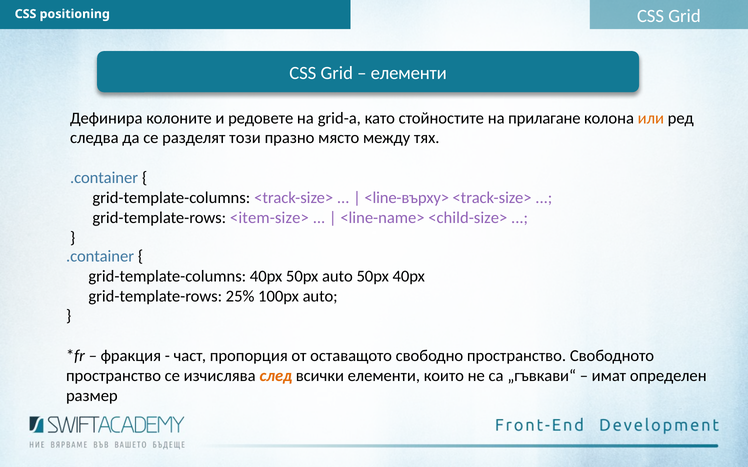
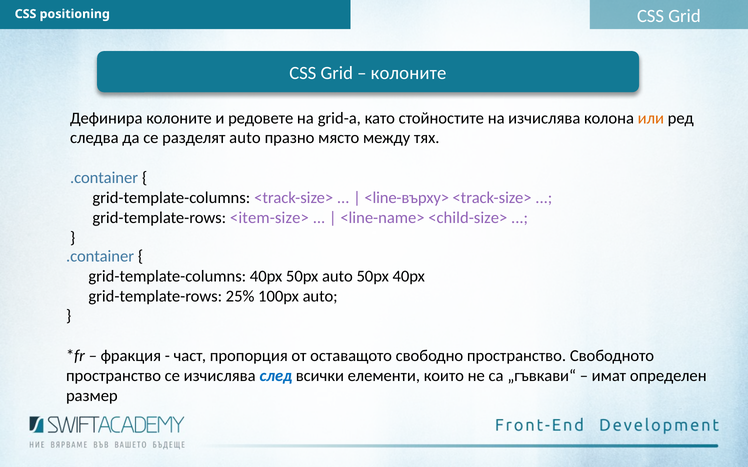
елементи at (409, 73): елементи -> колоните
на прилагане: прилагане -> изчислява
разделят този: този -> auto
след colour: orange -> blue
